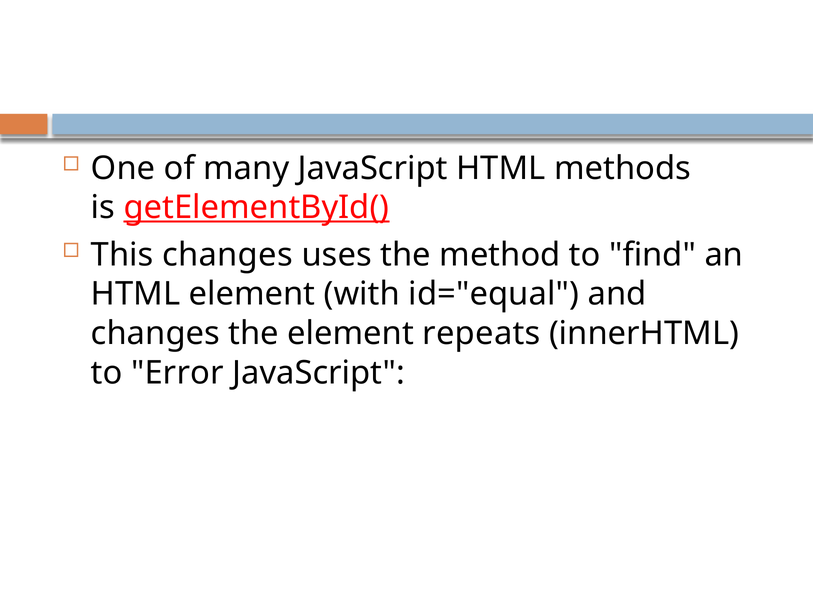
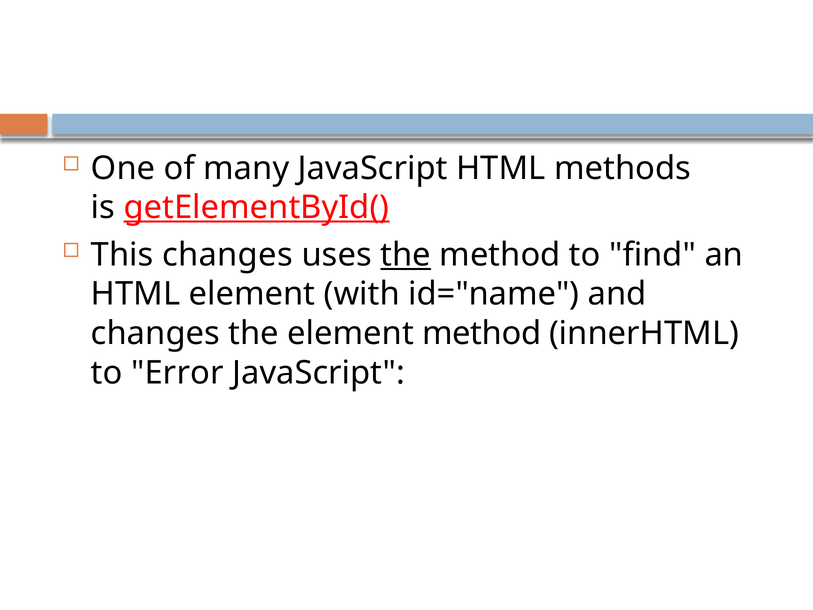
the at (406, 255) underline: none -> present
id="equal: id="equal -> id="name
element repeats: repeats -> method
